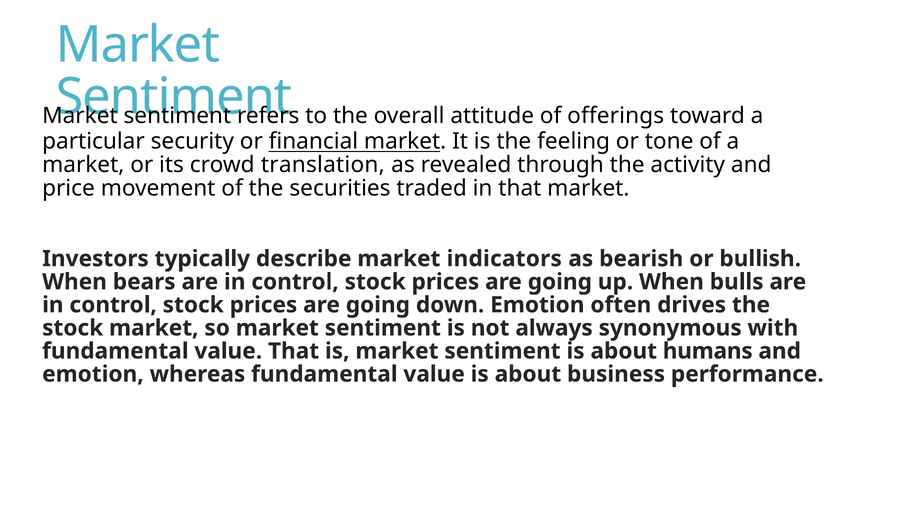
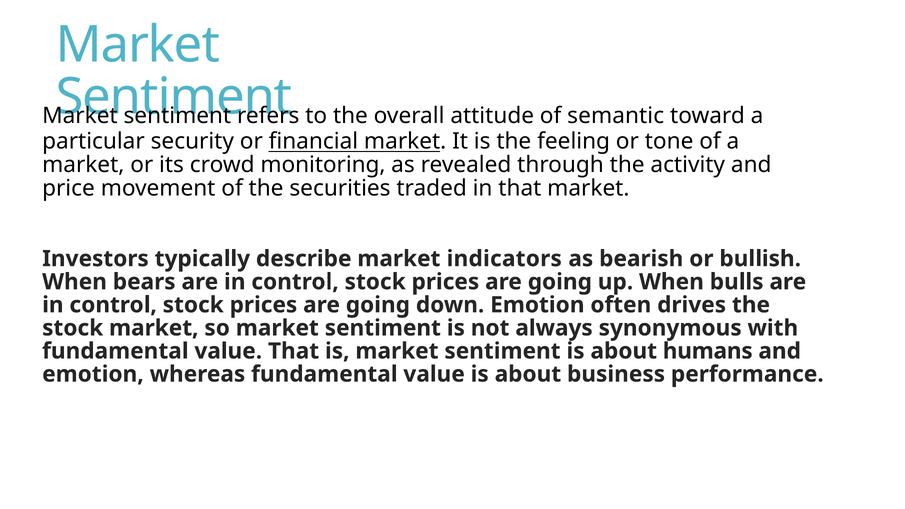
offerings: offerings -> semantic
translation: translation -> monitoring
